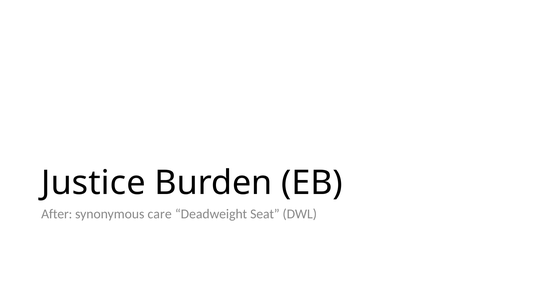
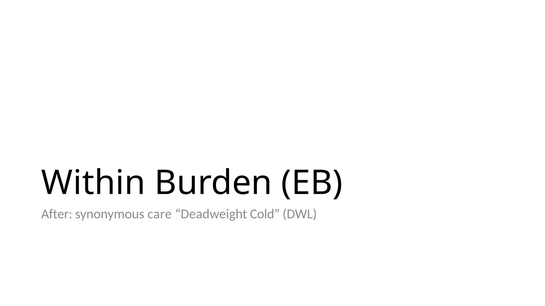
Justice: Justice -> Within
Seat: Seat -> Cold
